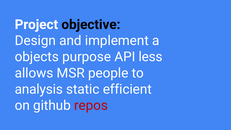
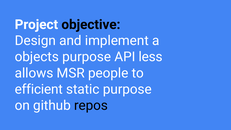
analysis: analysis -> efficient
static efficient: efficient -> purpose
repos colour: red -> black
